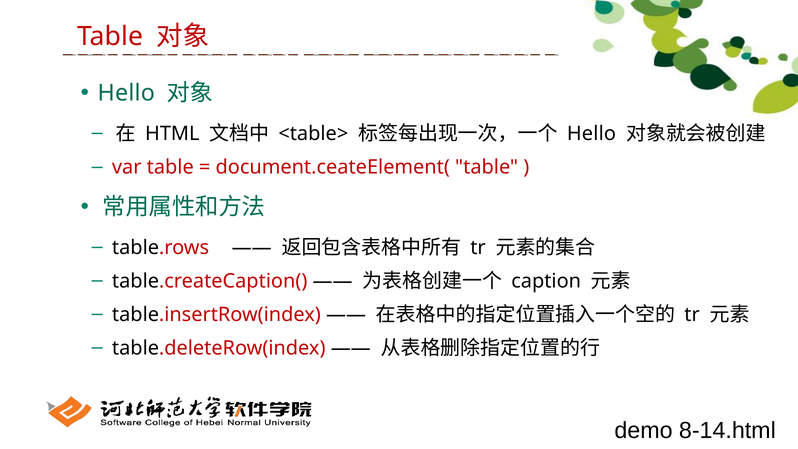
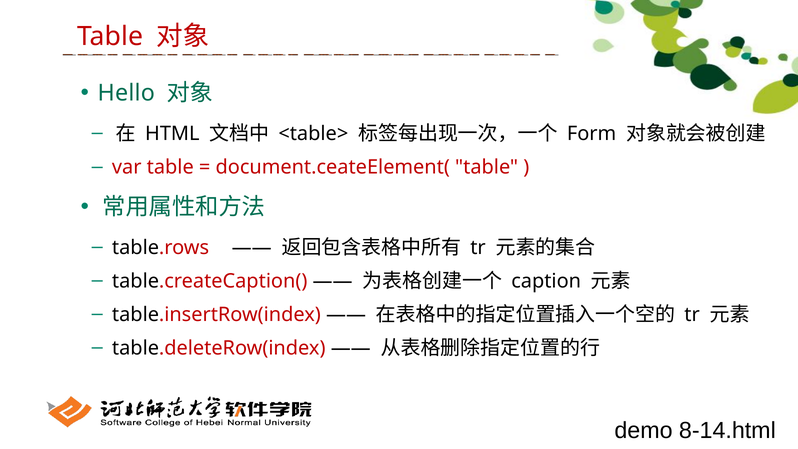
Hello at (591, 133): Hello -> Form
